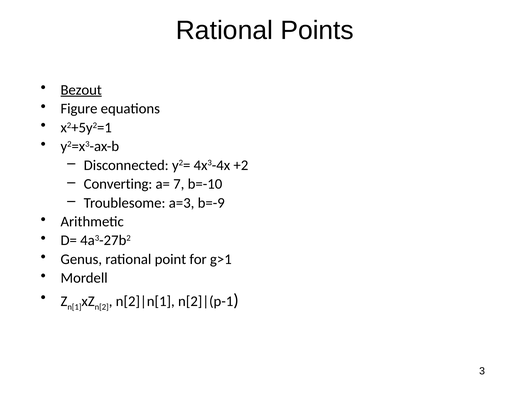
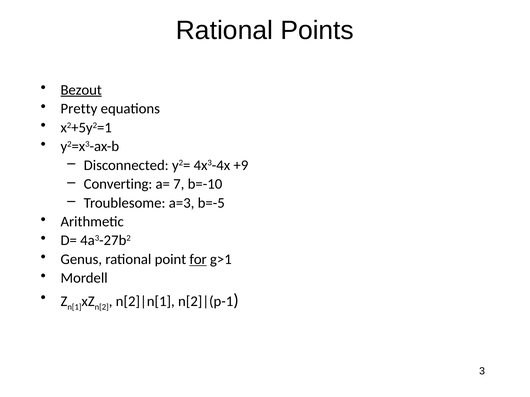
Figure: Figure -> Pretty
+2: +2 -> +9
b=-9: b=-9 -> b=-5
for underline: none -> present
